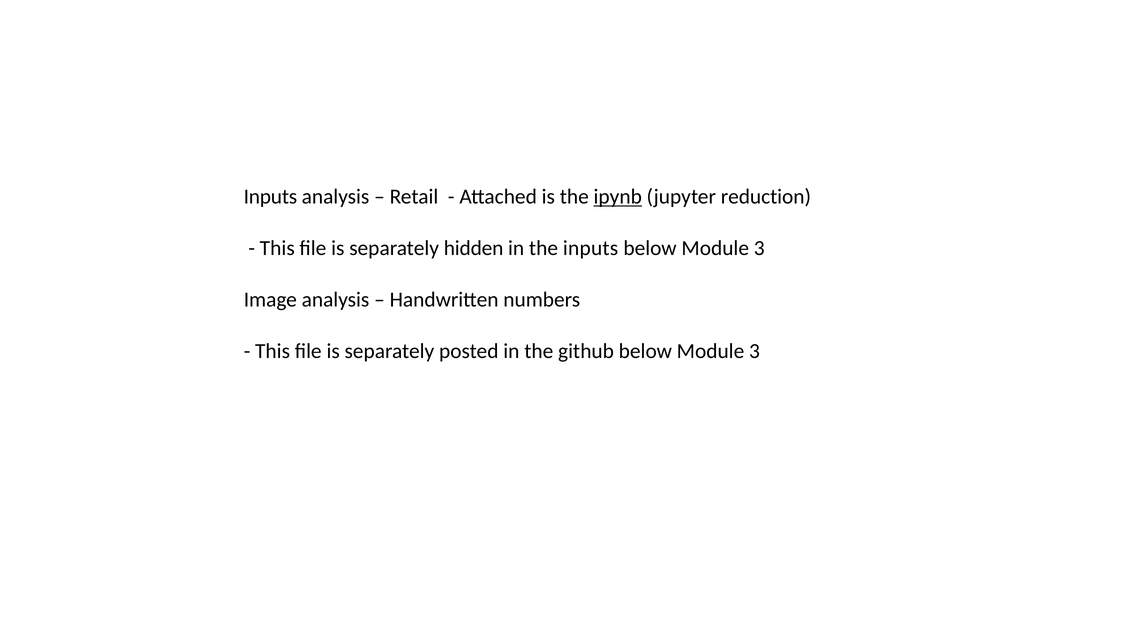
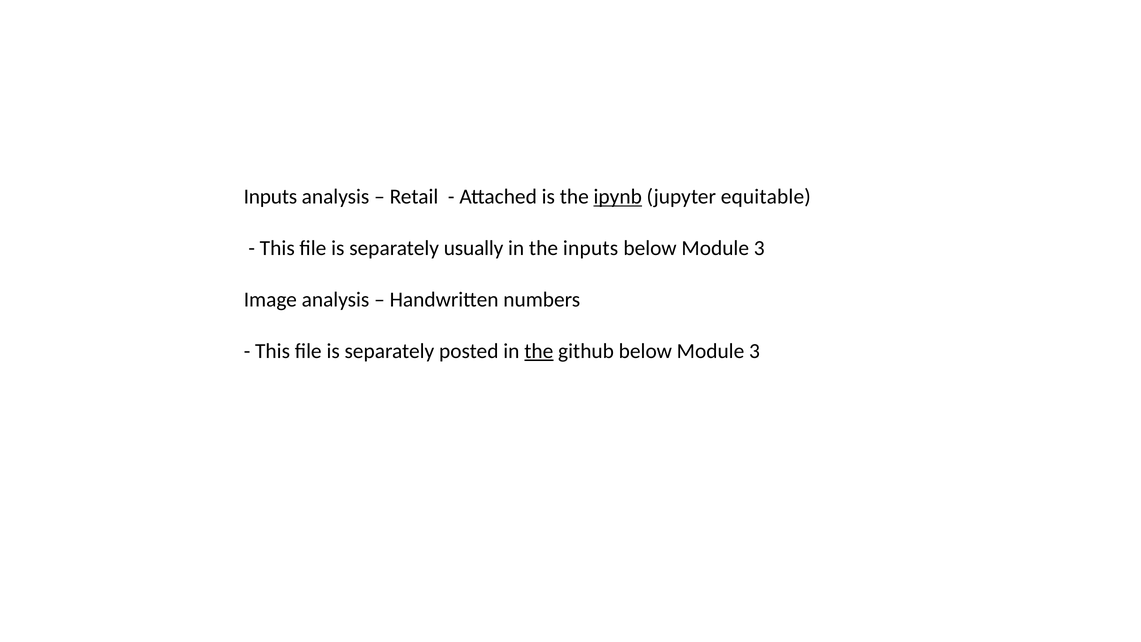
reduction: reduction -> equitable
hidden: hidden -> usually
the at (539, 351) underline: none -> present
